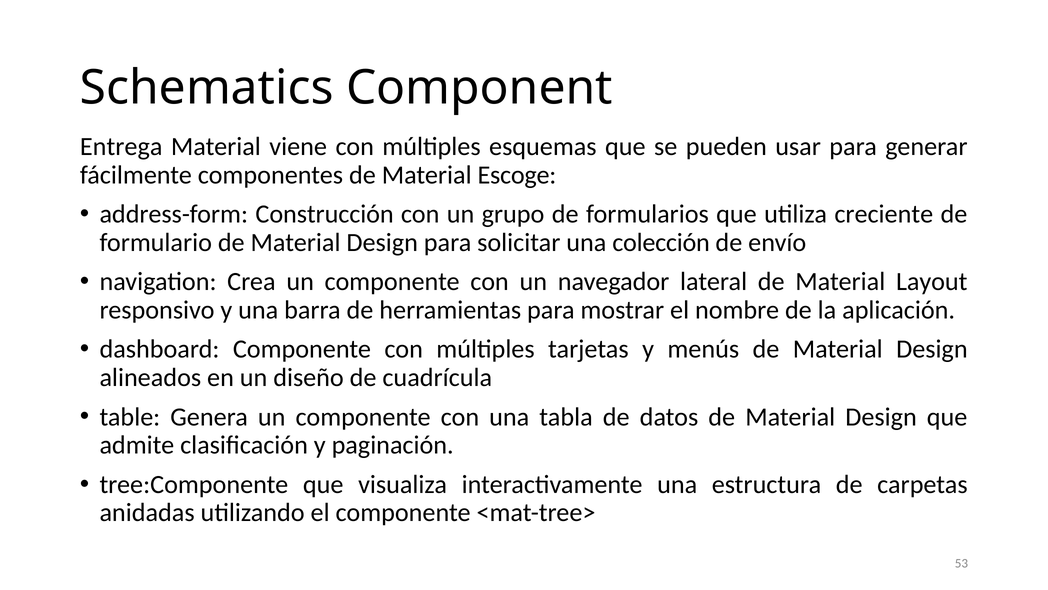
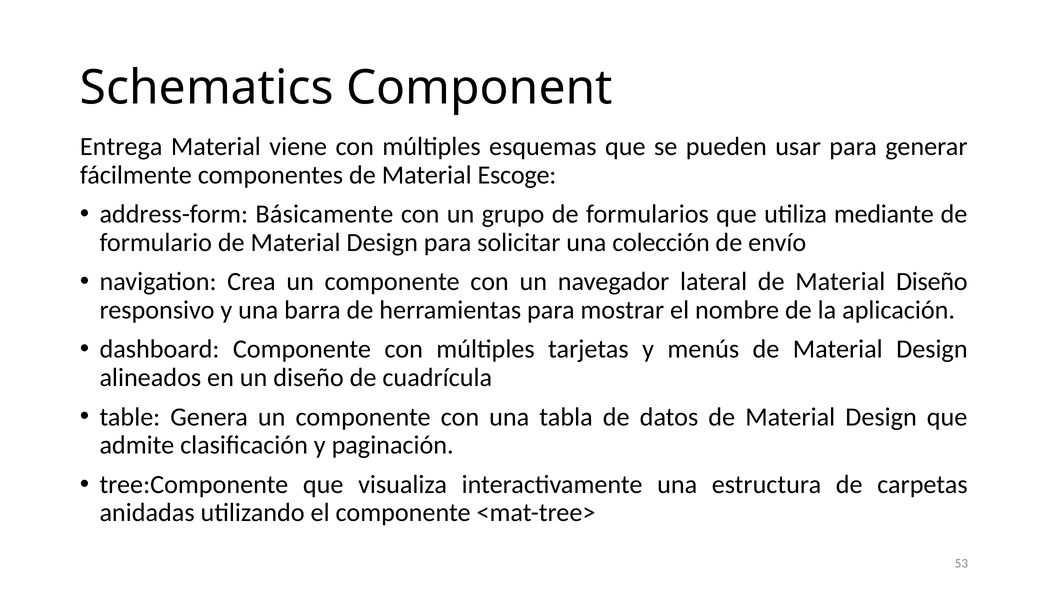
Construcción: Construcción -> Básicamente
creciente: creciente -> mediante
Material Layout: Layout -> Diseño
